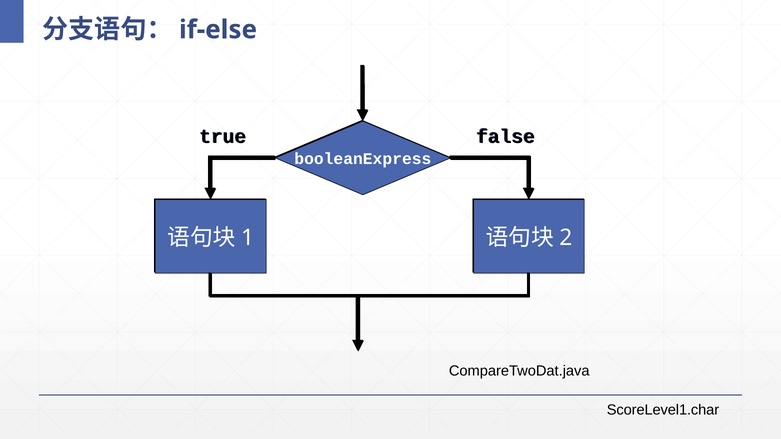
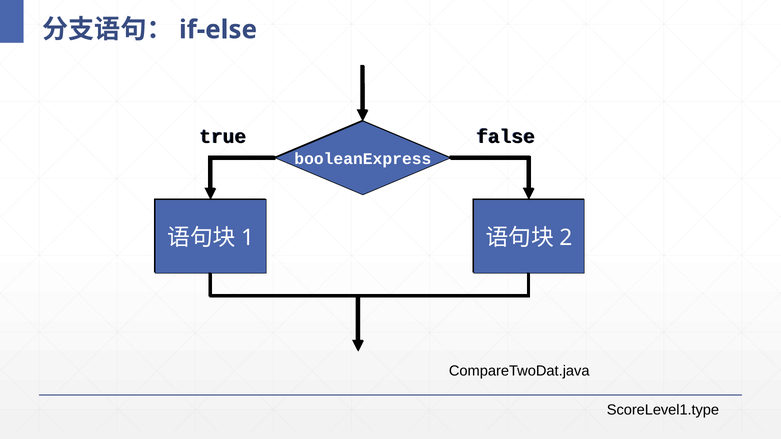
ScoreLevel1.char: ScoreLevel1.char -> ScoreLevel1.type
